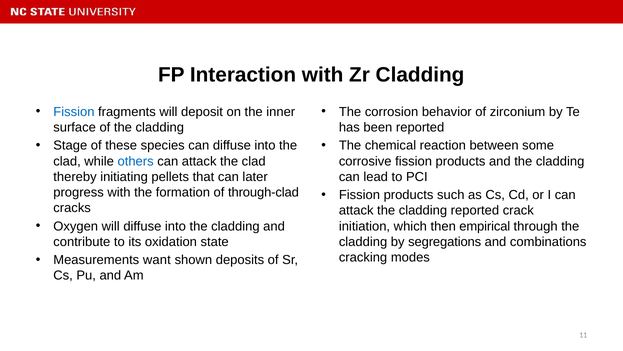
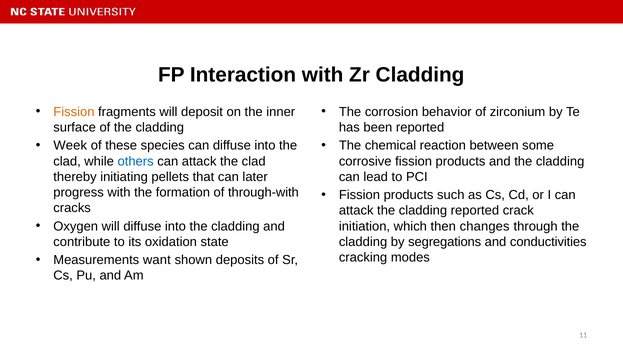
Fission at (74, 112) colour: blue -> orange
Stage: Stage -> Week
through-clad: through-clad -> through-with
empirical: empirical -> changes
combinations: combinations -> conductivities
